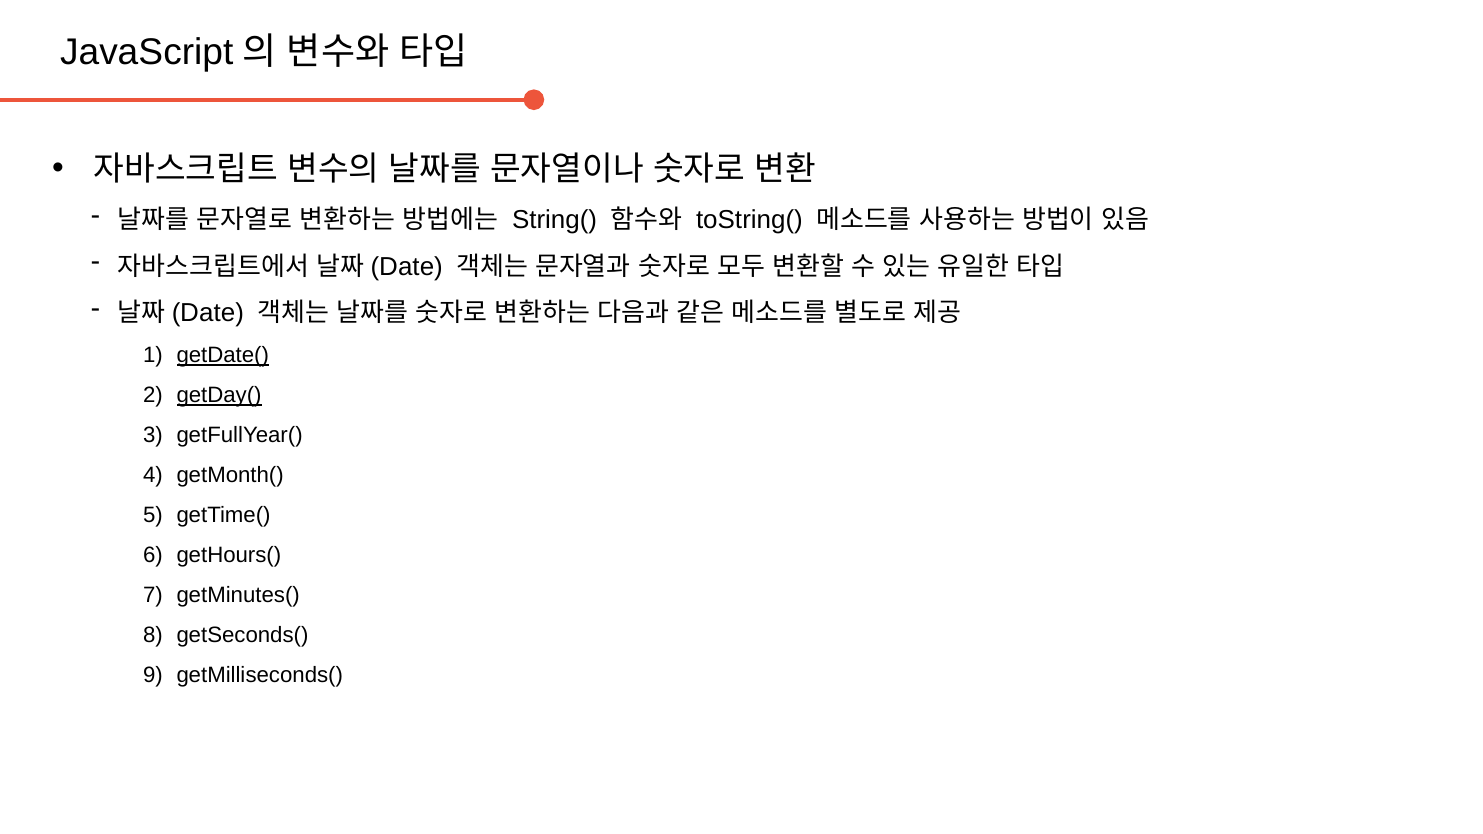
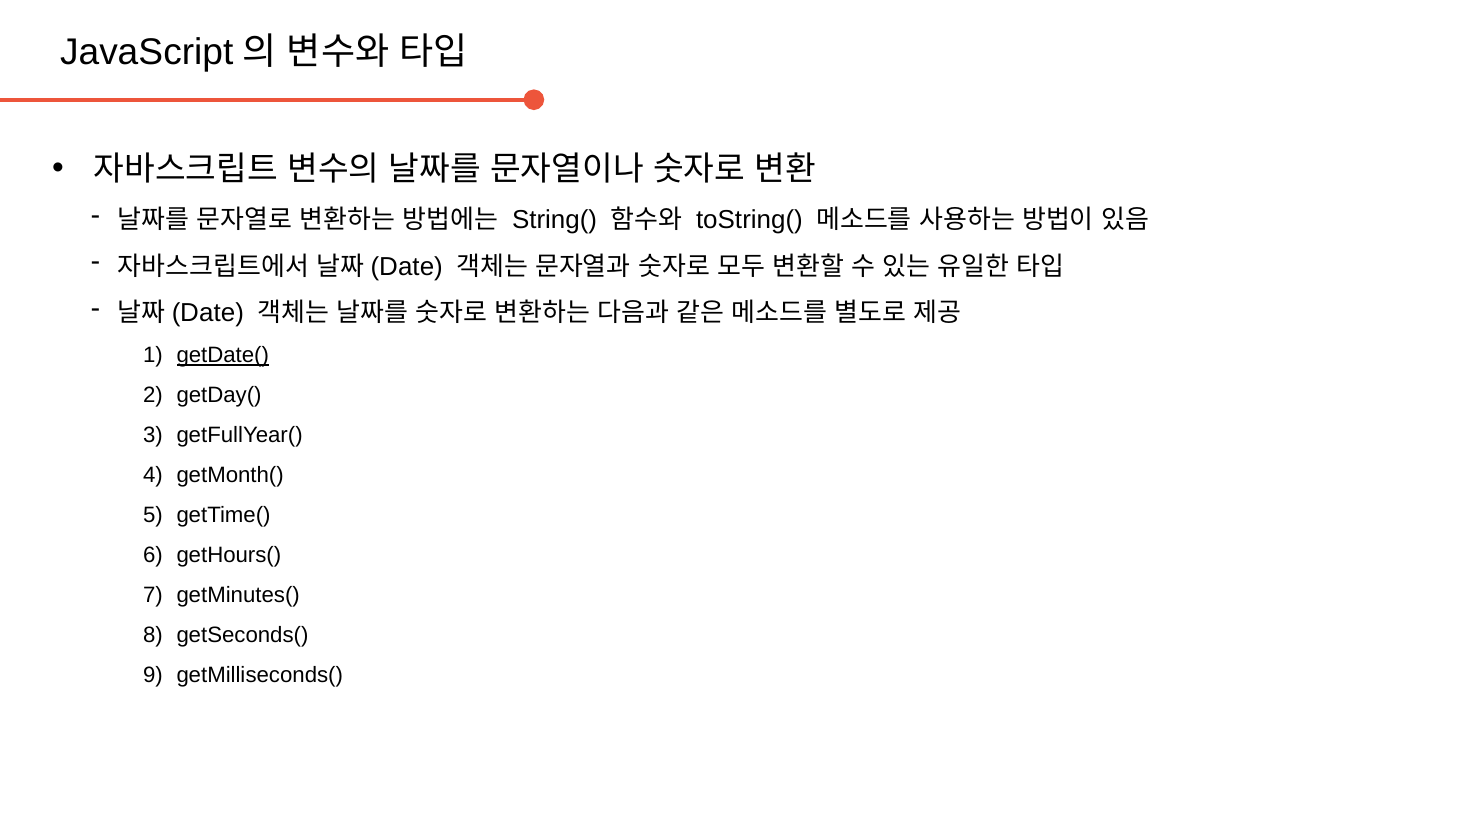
getDay( underline: present -> none
